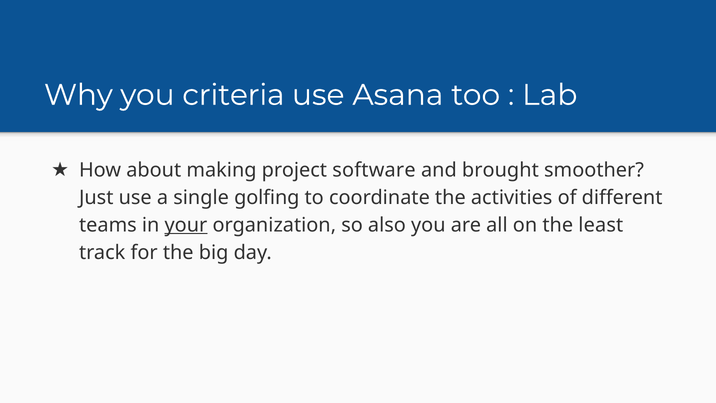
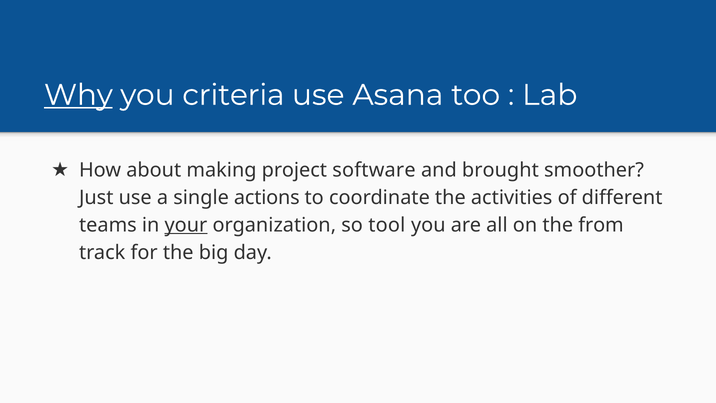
Why underline: none -> present
golfing: golfing -> actions
also: also -> tool
least: least -> from
